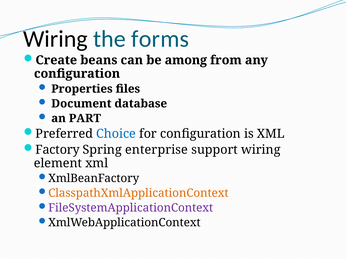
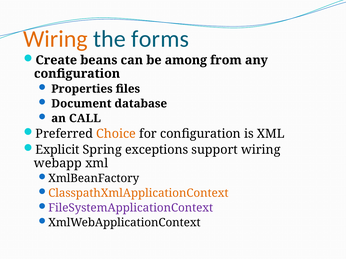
Wiring at (55, 39) colour: black -> orange
PART: PART -> CALL
Choice colour: blue -> orange
Factory: Factory -> Explicit
enterprise: enterprise -> exceptions
element: element -> webapp
